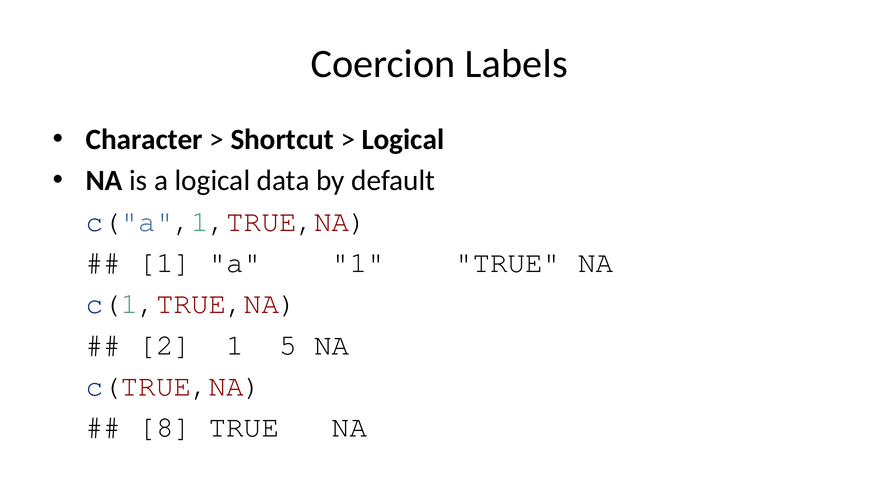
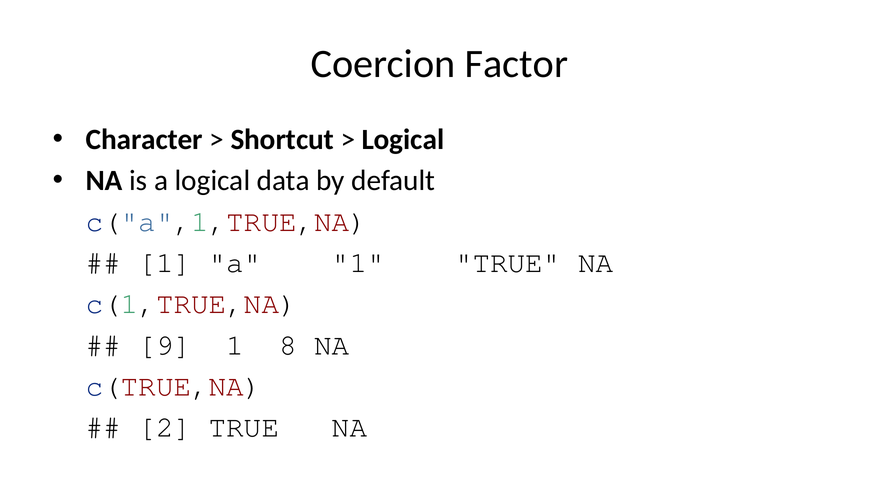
Labels: Labels -> Factor
2: 2 -> 9
5: 5 -> 8
8: 8 -> 2
